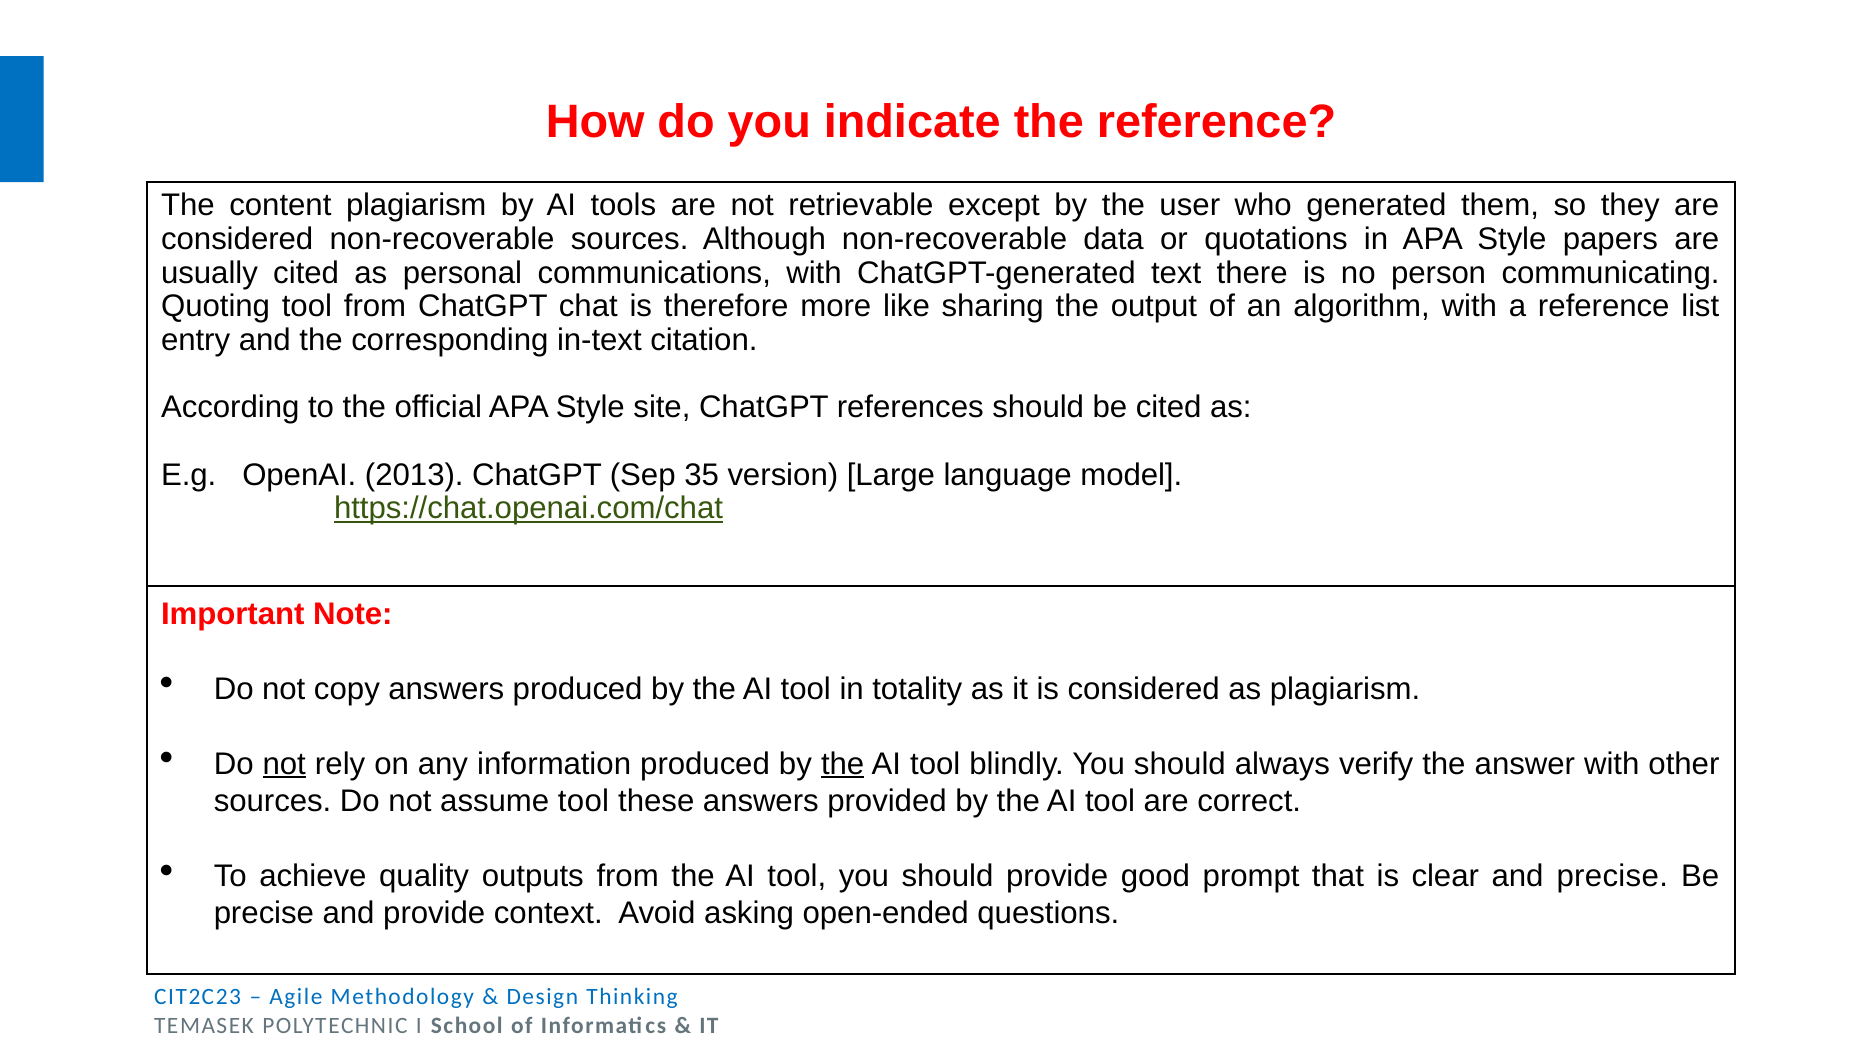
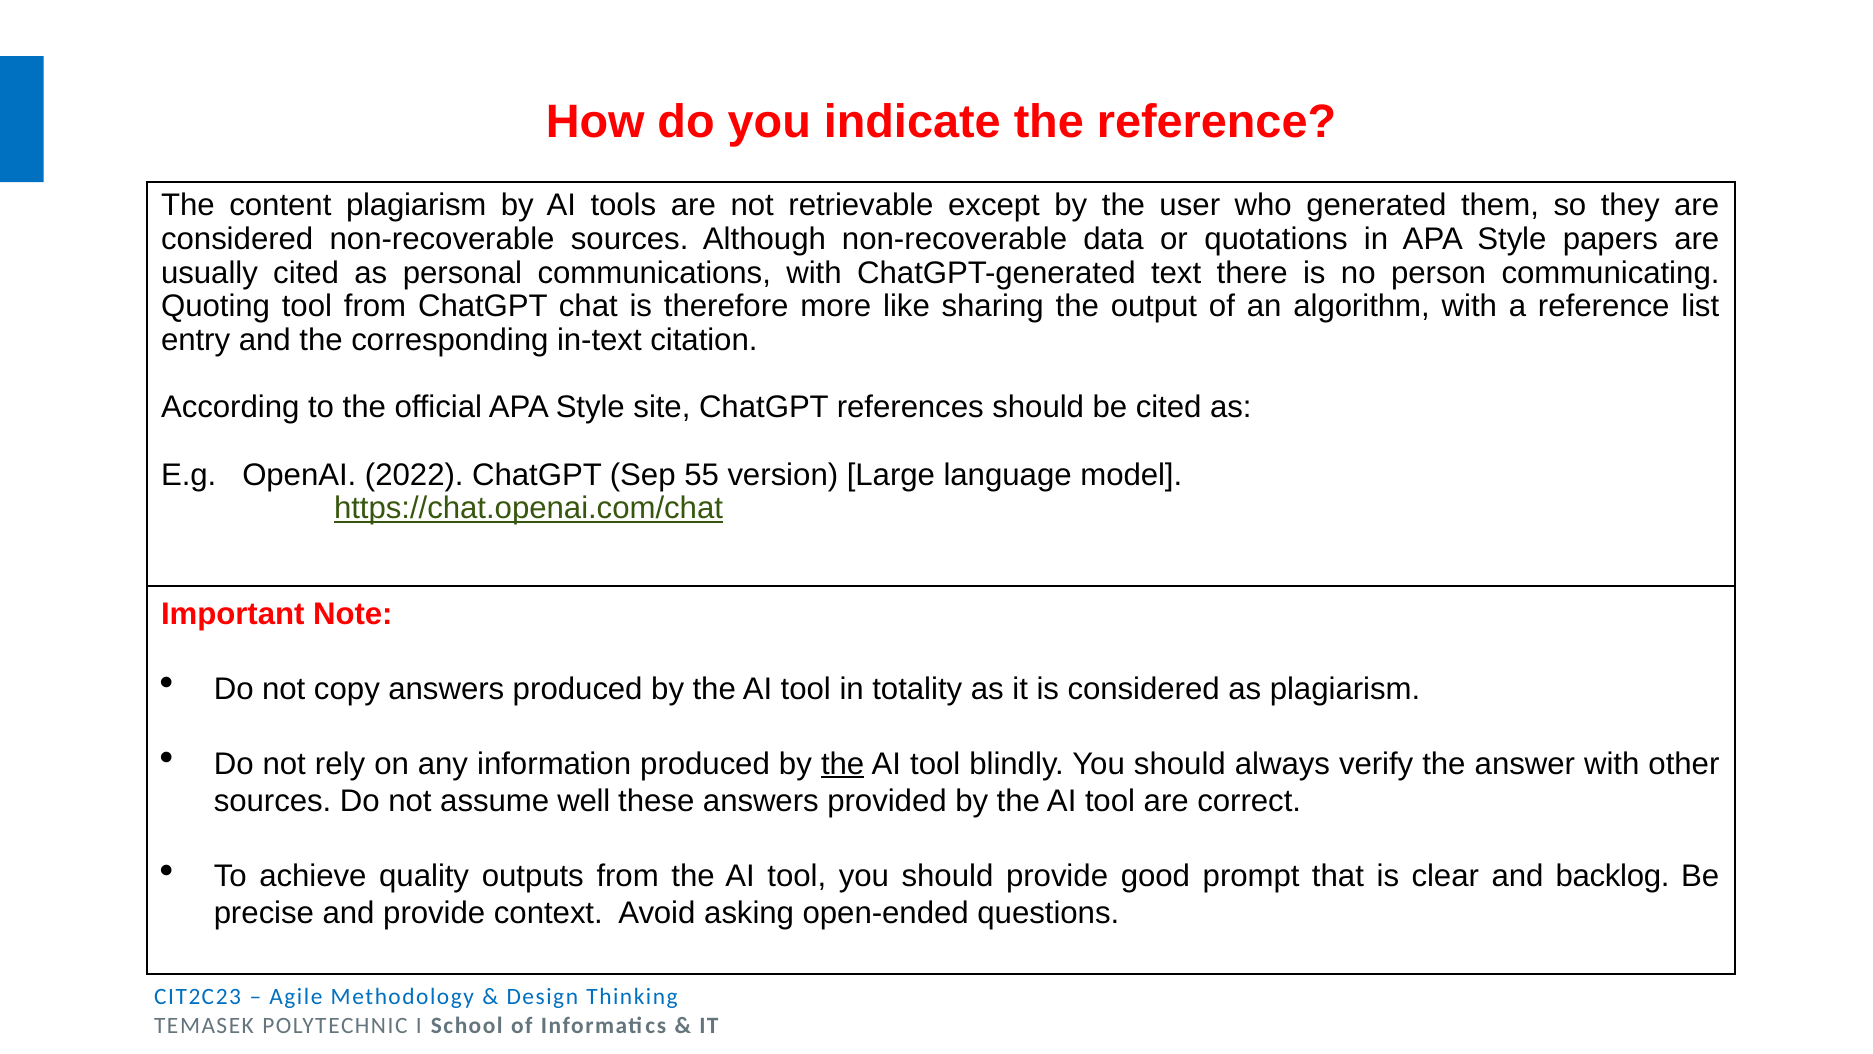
2013: 2013 -> 2022
35: 35 -> 55
not at (284, 763) underline: present -> none
assume tool: tool -> well
and precise: precise -> backlog
